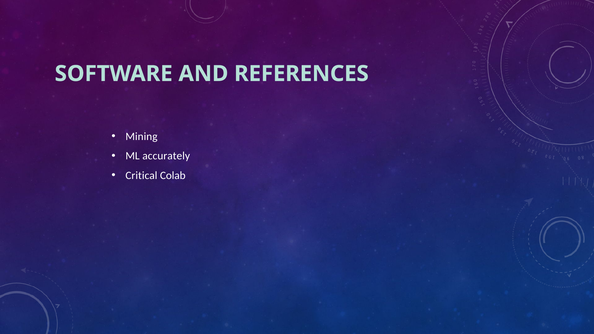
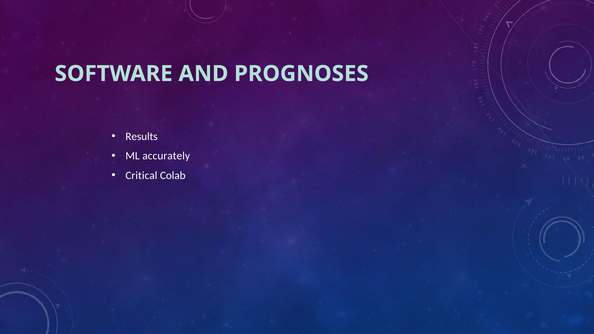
REFERENCES: REFERENCES -> PROGNOSES
Mining: Mining -> Results
